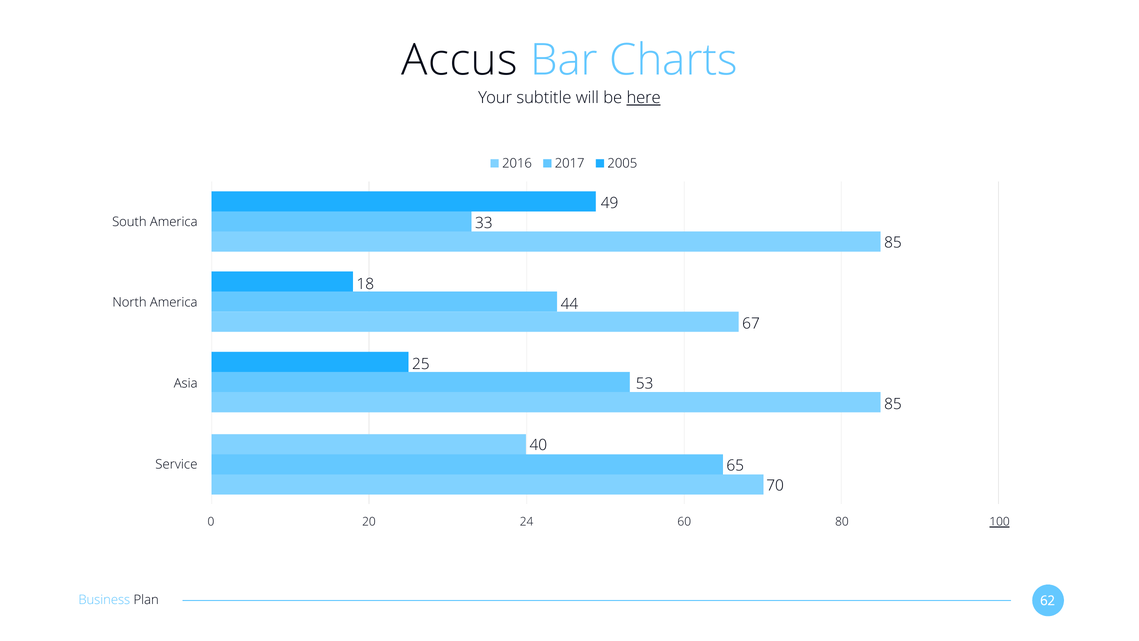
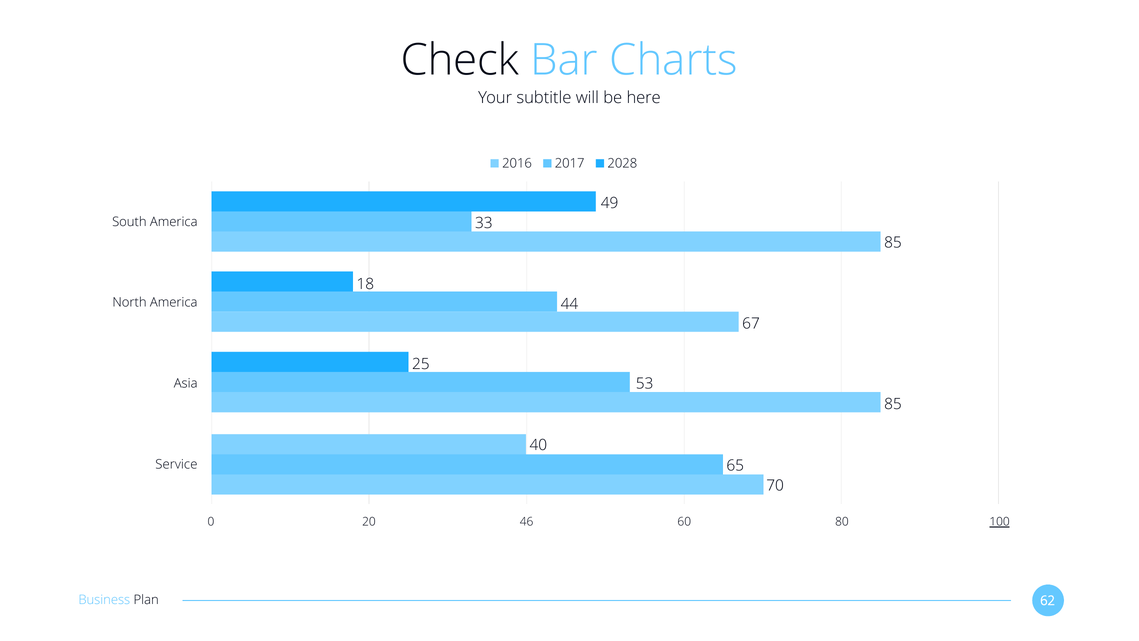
Accus: Accus -> Check
here underline: present -> none
2005: 2005 -> 2028
24: 24 -> 46
